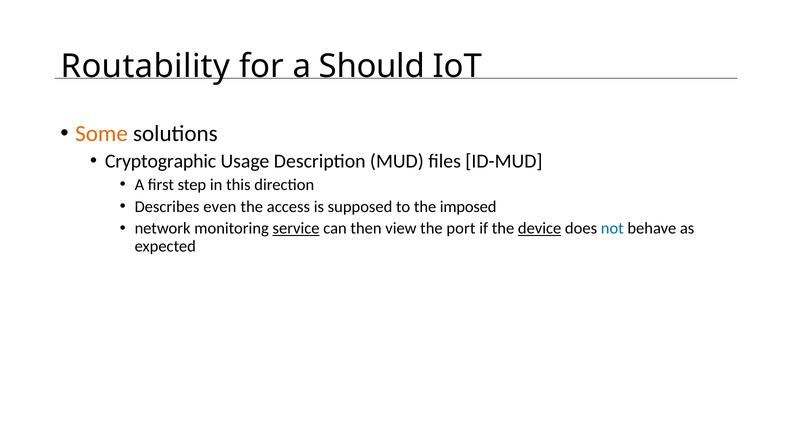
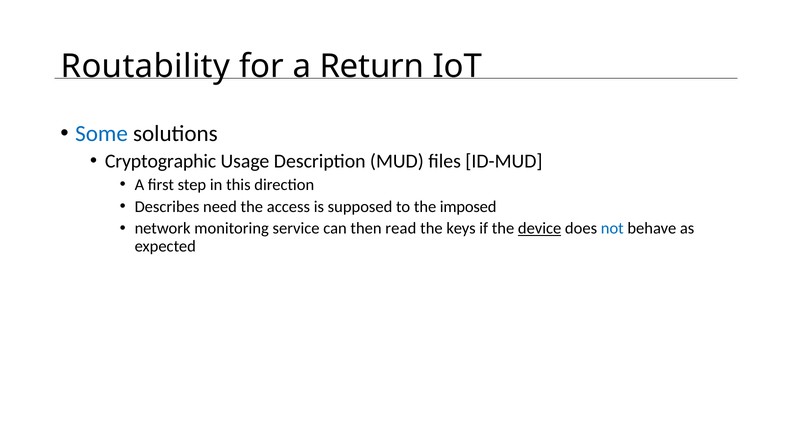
Should: Should -> Return
Some colour: orange -> blue
even: even -> need
service underline: present -> none
view: view -> read
port: port -> keys
